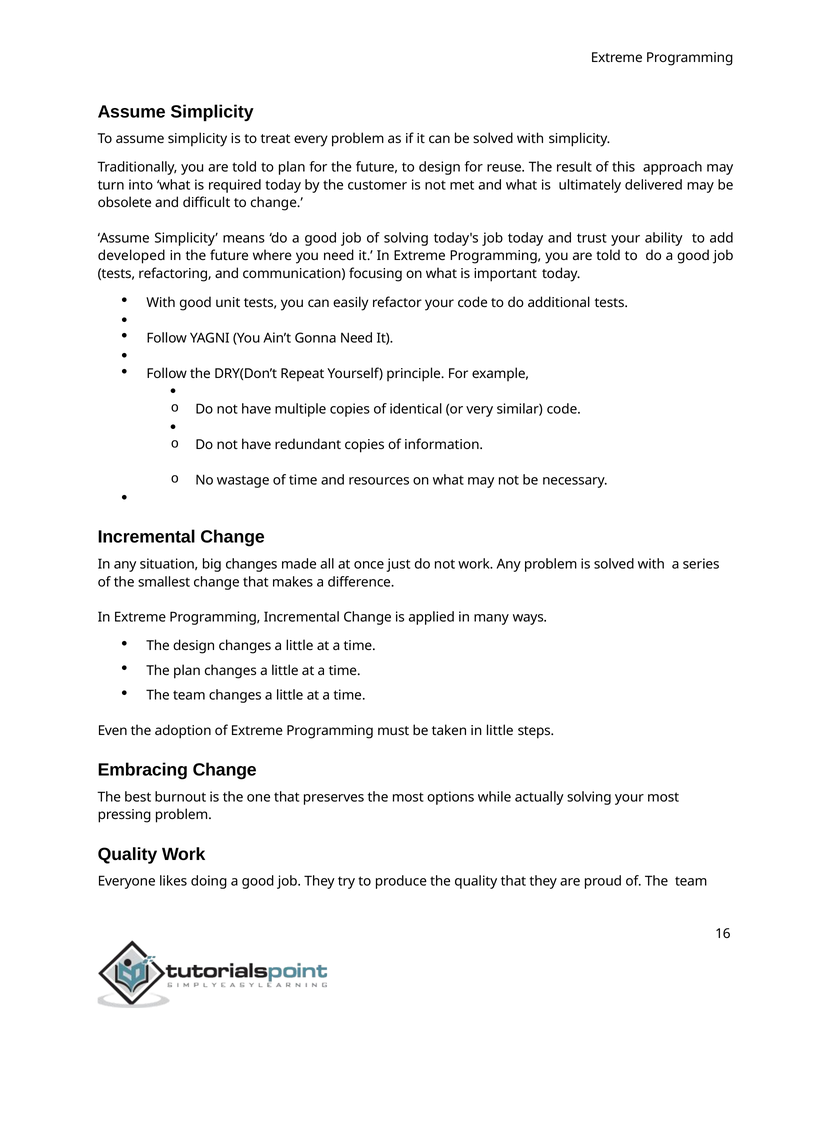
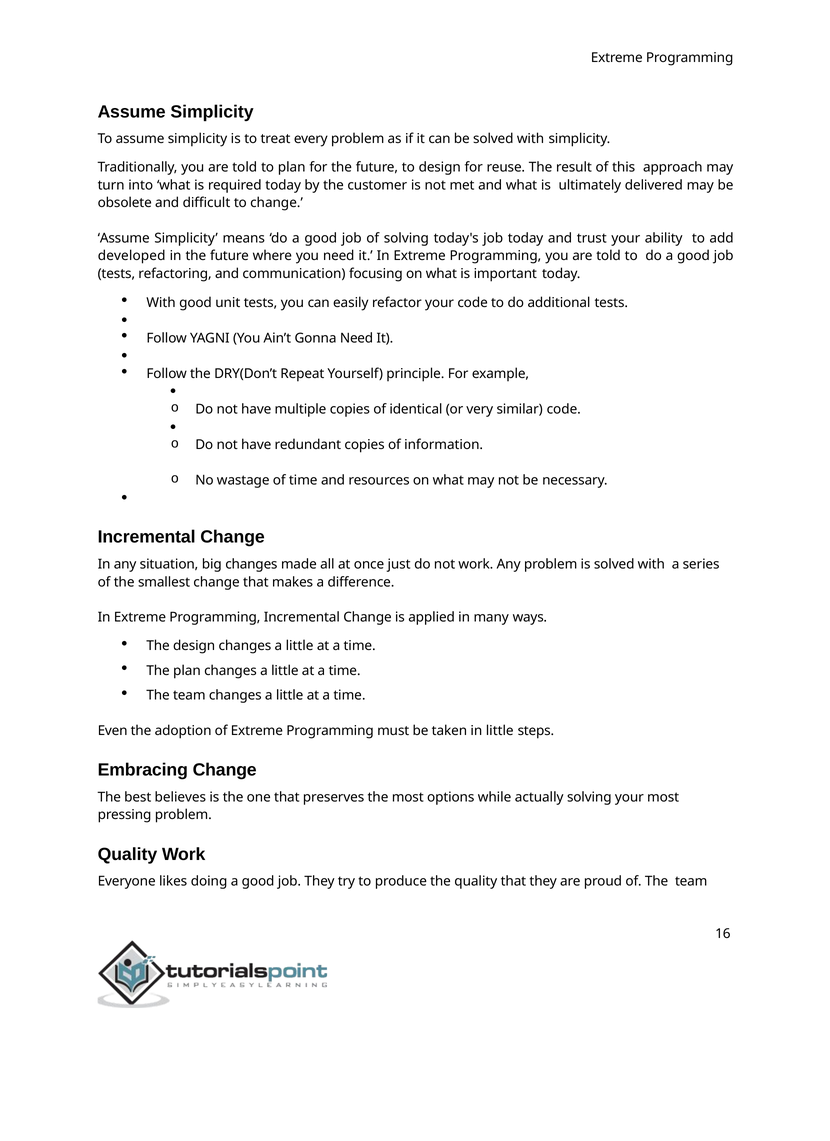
burnout: burnout -> believes
